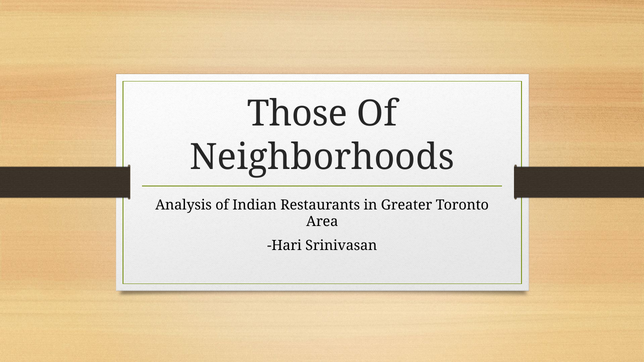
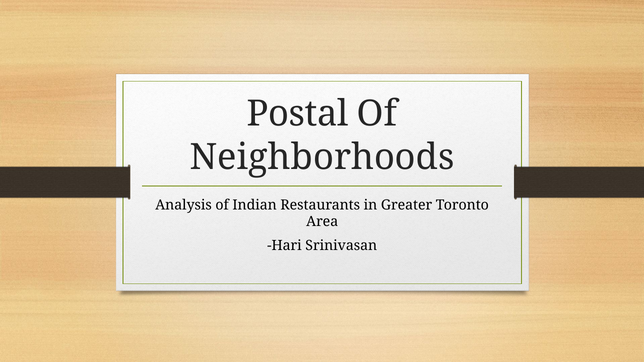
Those: Those -> Postal
